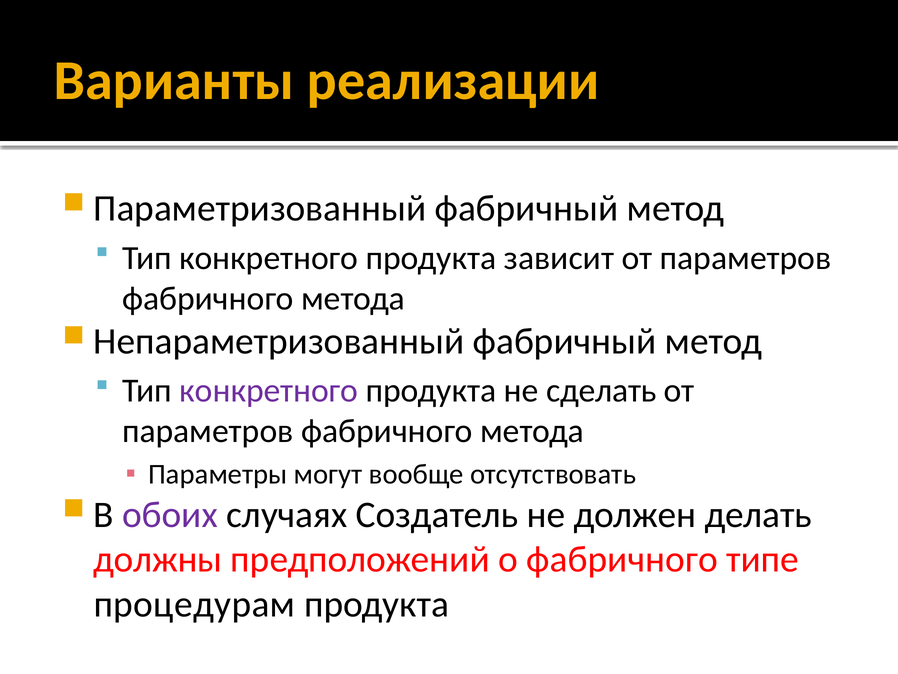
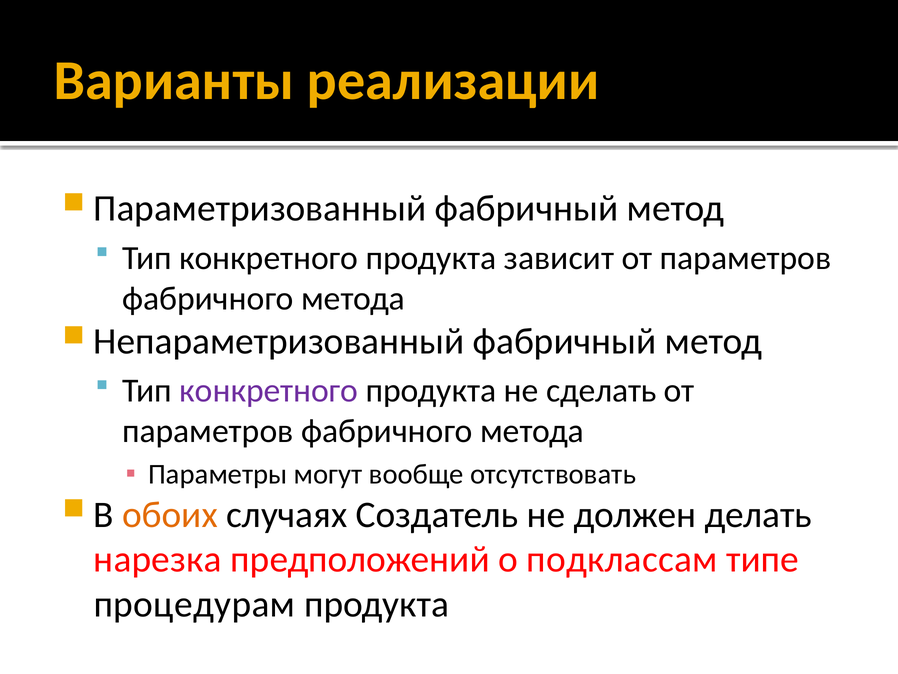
обоих colour: purple -> orange
должны: должны -> нарезка
о фабричного: фабричного -> подклассам
